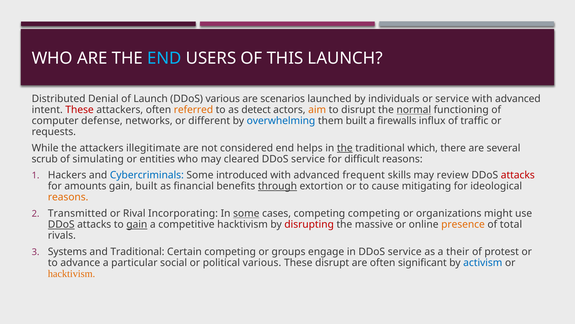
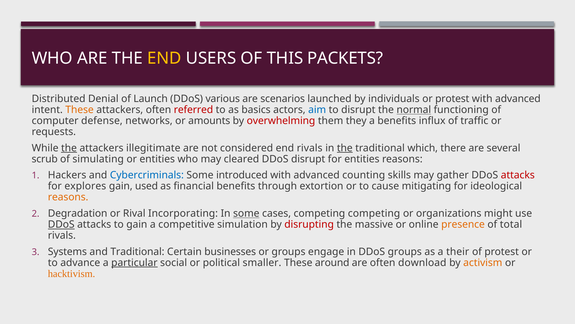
END at (164, 58) colour: light blue -> yellow
THIS LAUNCH: LAUNCH -> PACKETS
or service: service -> protest
These at (80, 110) colour: red -> orange
referred colour: orange -> red
detect: detect -> basics
aim colour: orange -> blue
different: different -> amounts
overwhelming colour: blue -> red
them built: built -> they
a firewalls: firewalls -> benefits
the at (69, 148) underline: none -> present
end helps: helps -> rivals
service at (308, 159): service -> disrupt
for difficult: difficult -> entities
frequent: frequent -> counting
review: review -> gather
amounts: amounts -> explores
gain built: built -> used
through underline: present -> none
Transmitted: Transmitted -> Degradation
gain at (137, 224) underline: present -> none
competitive hacktivism: hacktivism -> simulation
Certain competing: competing -> businesses
in DDoS service: service -> groups
particular underline: none -> present
political various: various -> smaller
These disrupt: disrupt -> around
significant: significant -> download
activism colour: blue -> orange
